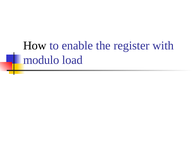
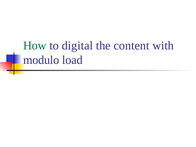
How colour: black -> green
enable: enable -> digital
register: register -> content
